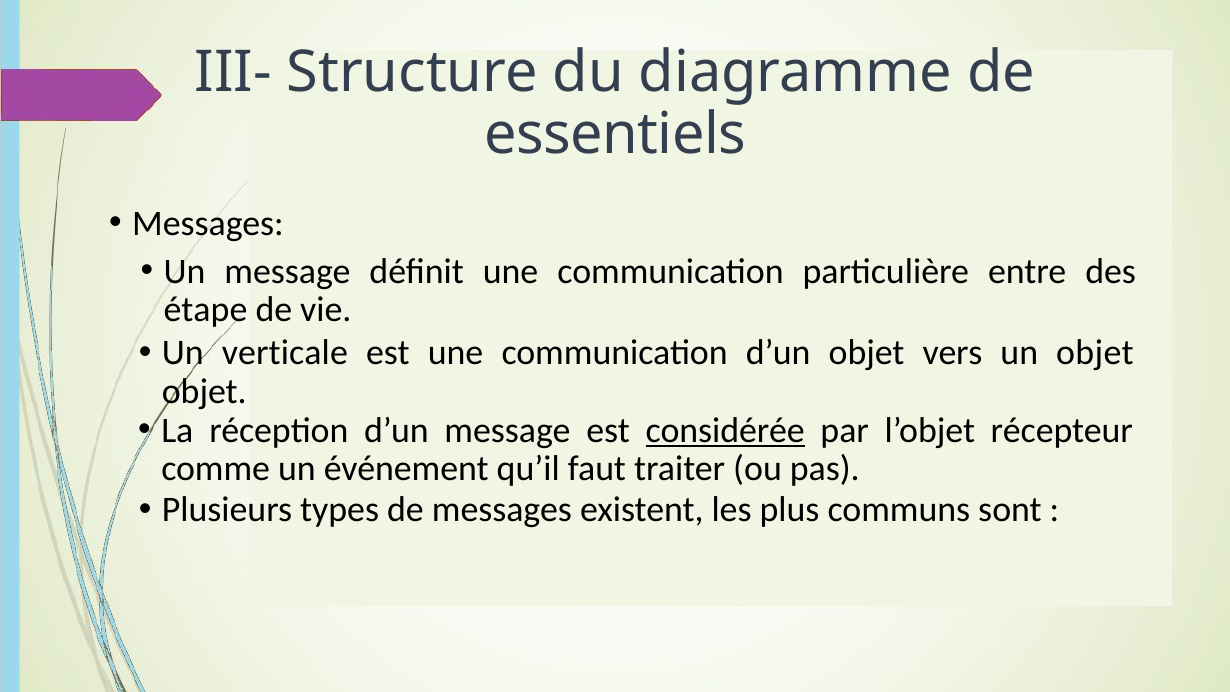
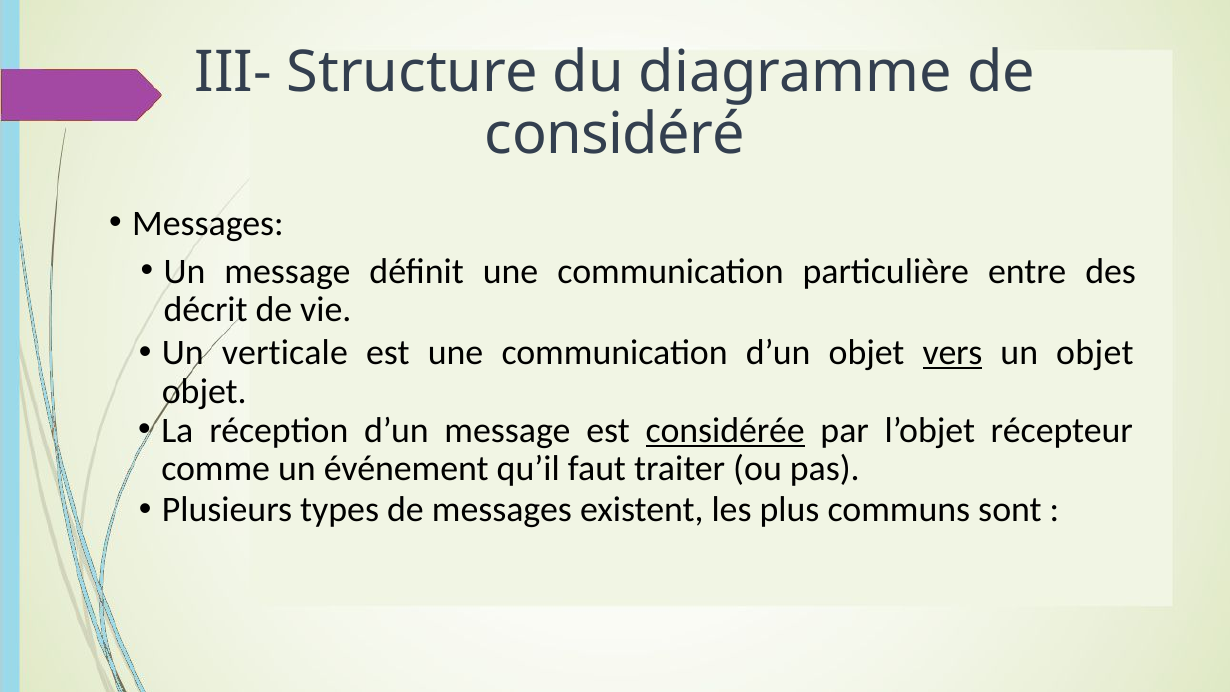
essentiels: essentiels -> considéré
étape: étape -> décrit
vers underline: none -> present
